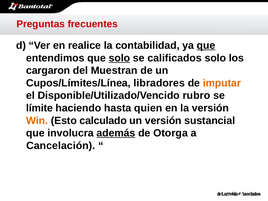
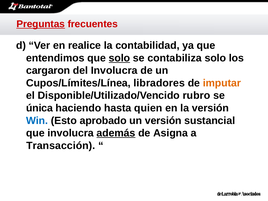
Preguntas underline: none -> present
que at (206, 45) underline: present -> none
calificados: calificados -> contabiliza
del Muestran: Muestran -> Involucra
límite: límite -> única
Win colour: orange -> blue
calculado: calculado -> aprobado
Otorga: Otorga -> Asigna
Cancelación: Cancelación -> Transacción
